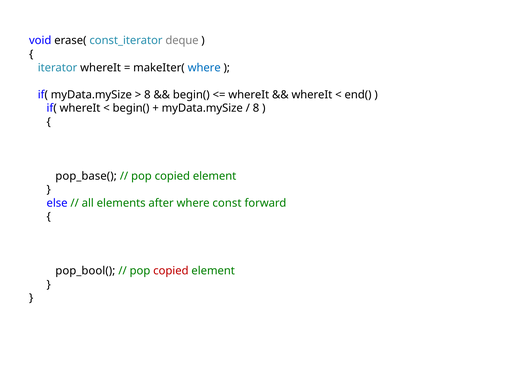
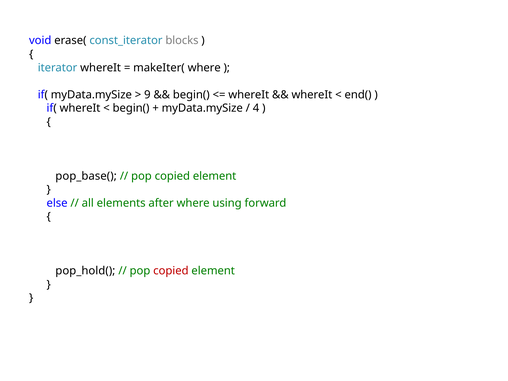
deque: deque -> blocks
where at (204, 68) colour: blue -> black
8 at (147, 95): 8 -> 9
8 at (256, 108): 8 -> 4
const: const -> using
pop_bool(: pop_bool( -> pop_hold(
